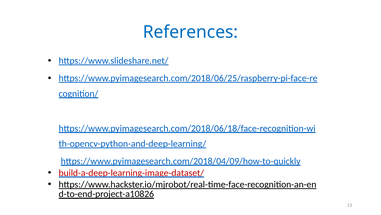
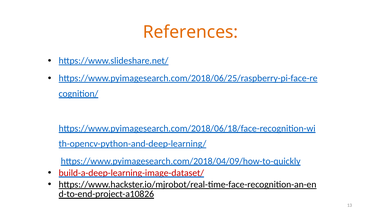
References colour: blue -> orange
